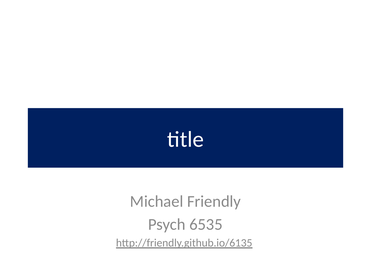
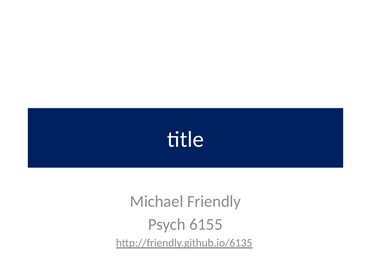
6535: 6535 -> 6155
